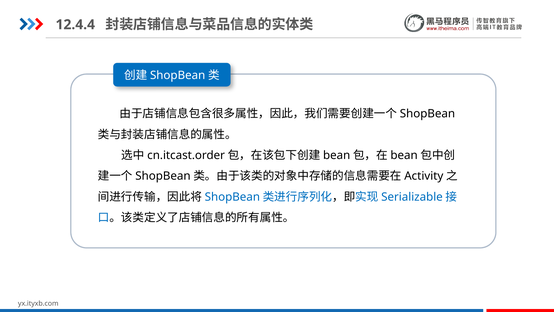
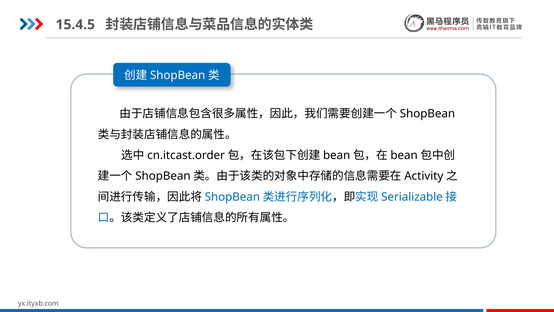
12.4.4: 12.4.4 -> 15.4.5
